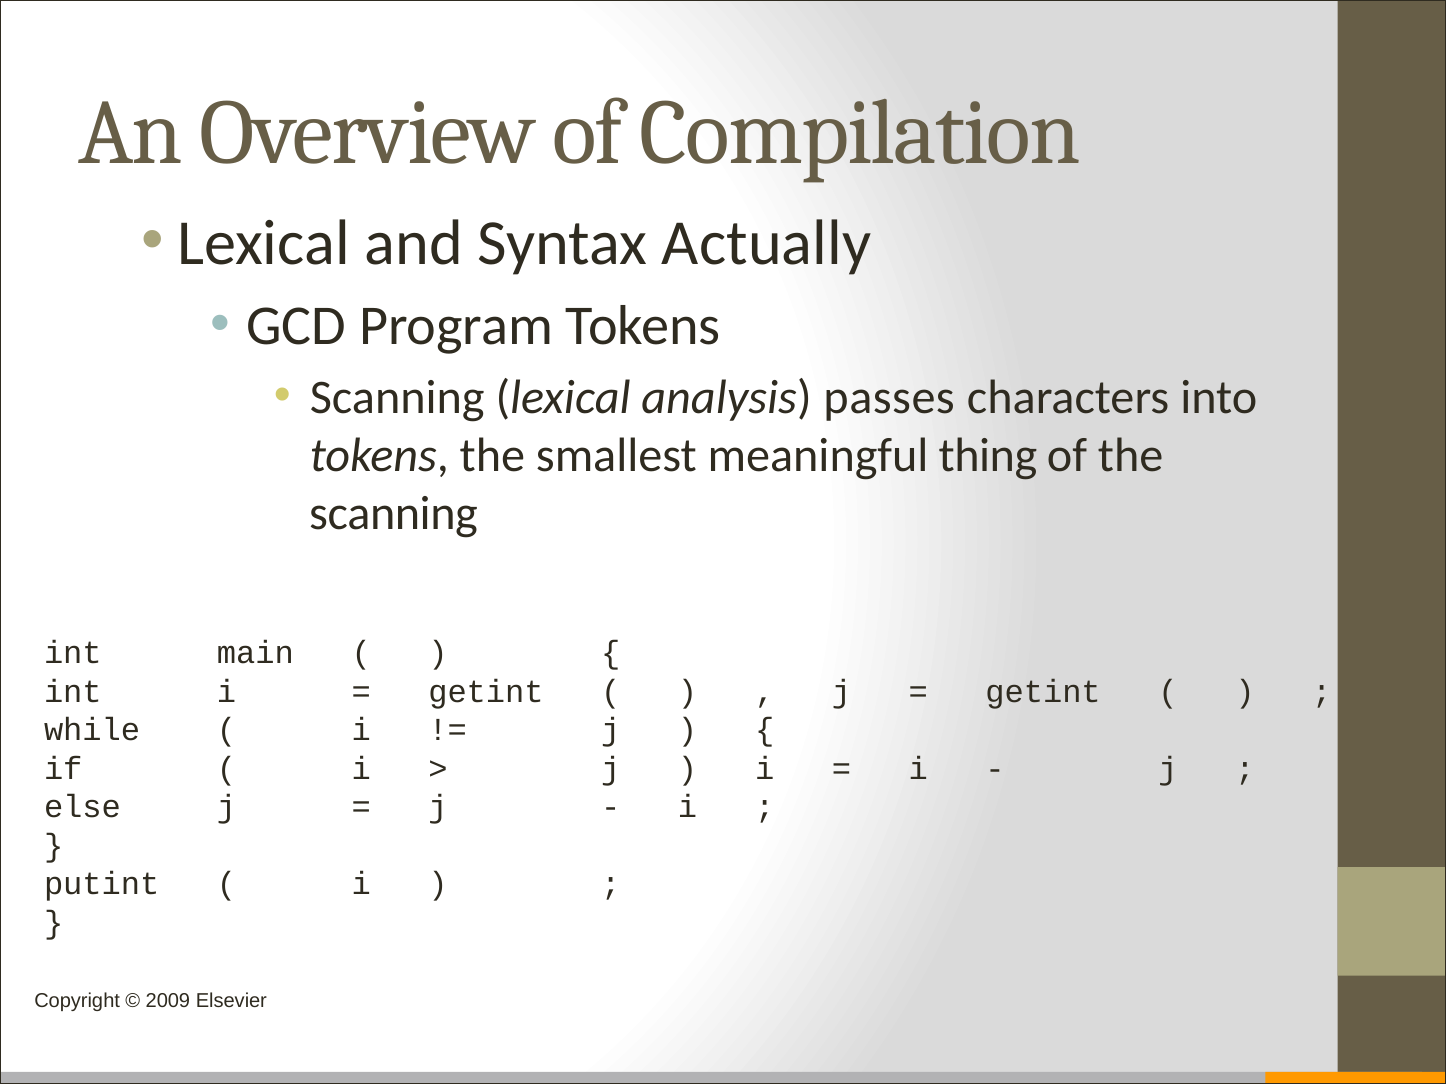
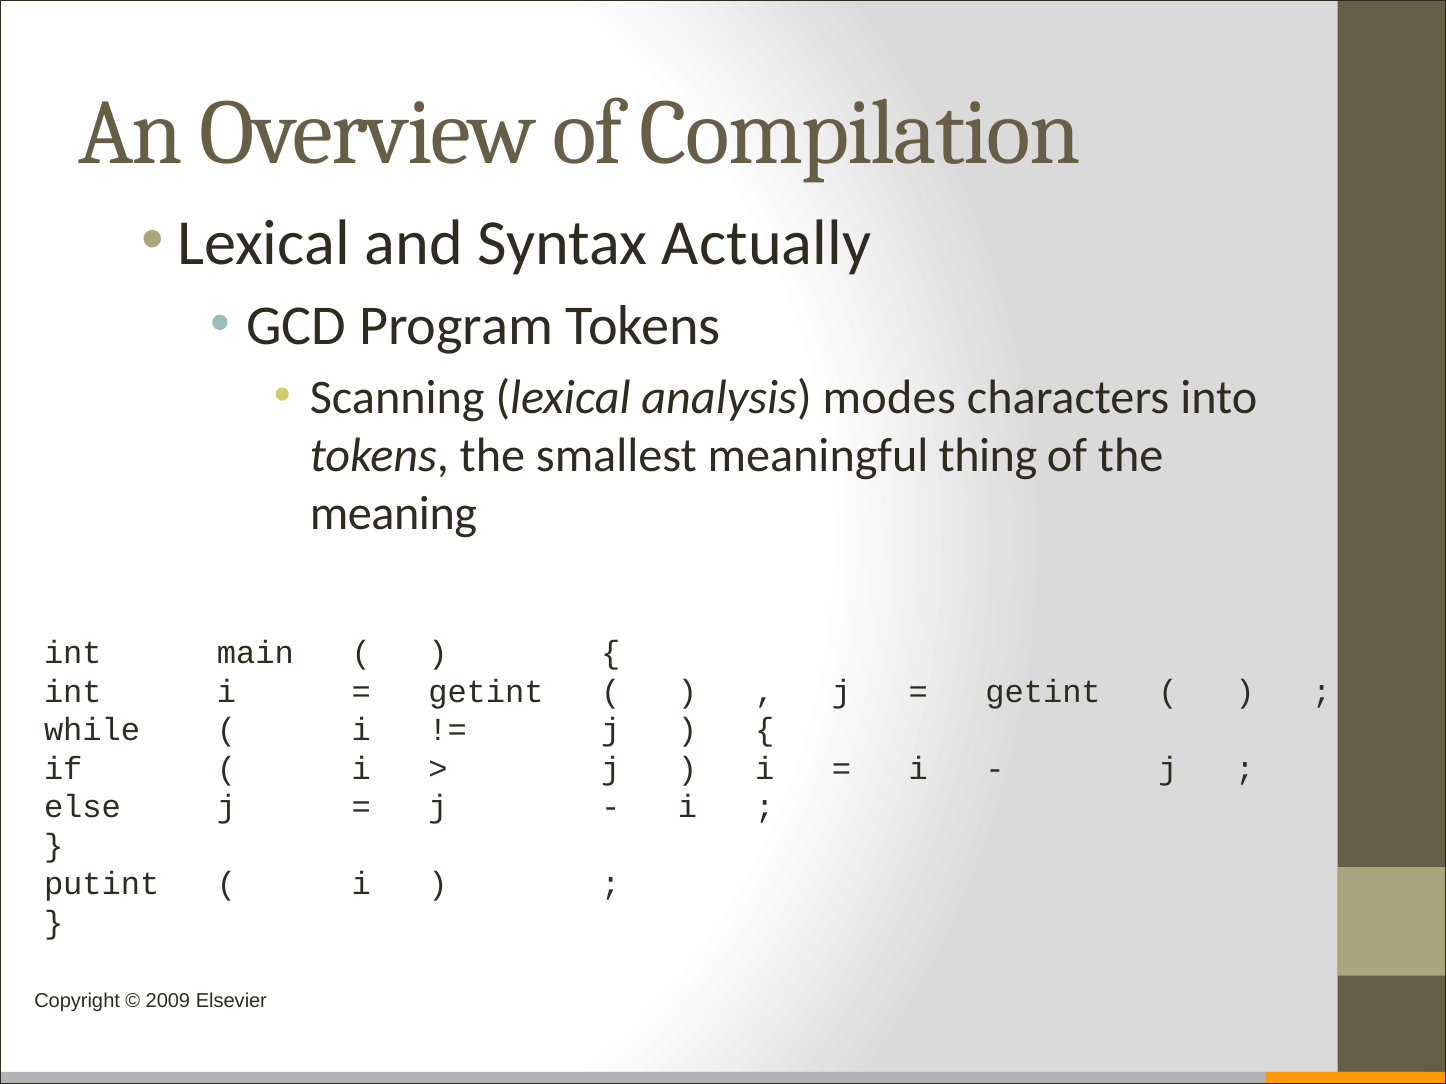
passes: passes -> modes
scanning at (393, 513): scanning -> meaning
